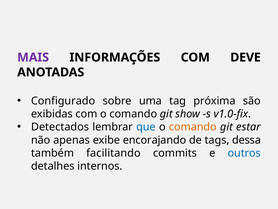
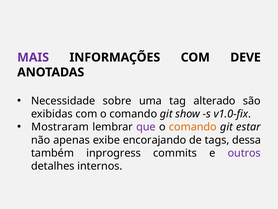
Configurado: Configurado -> Necessidade
próxima: próxima -> alterado
Detectados: Detectados -> Mostraram
que colour: blue -> purple
facilitando: facilitando -> inprogress
outros colour: blue -> purple
